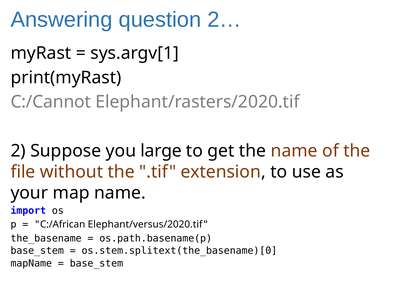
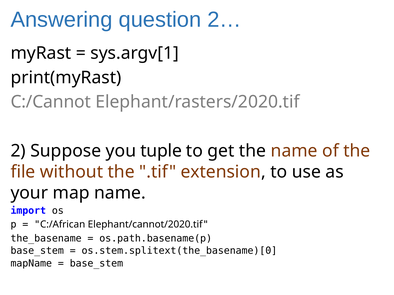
large: large -> tuple
Elephant/versus/2020.tif: Elephant/versus/2020.tif -> Elephant/cannot/2020.tif
